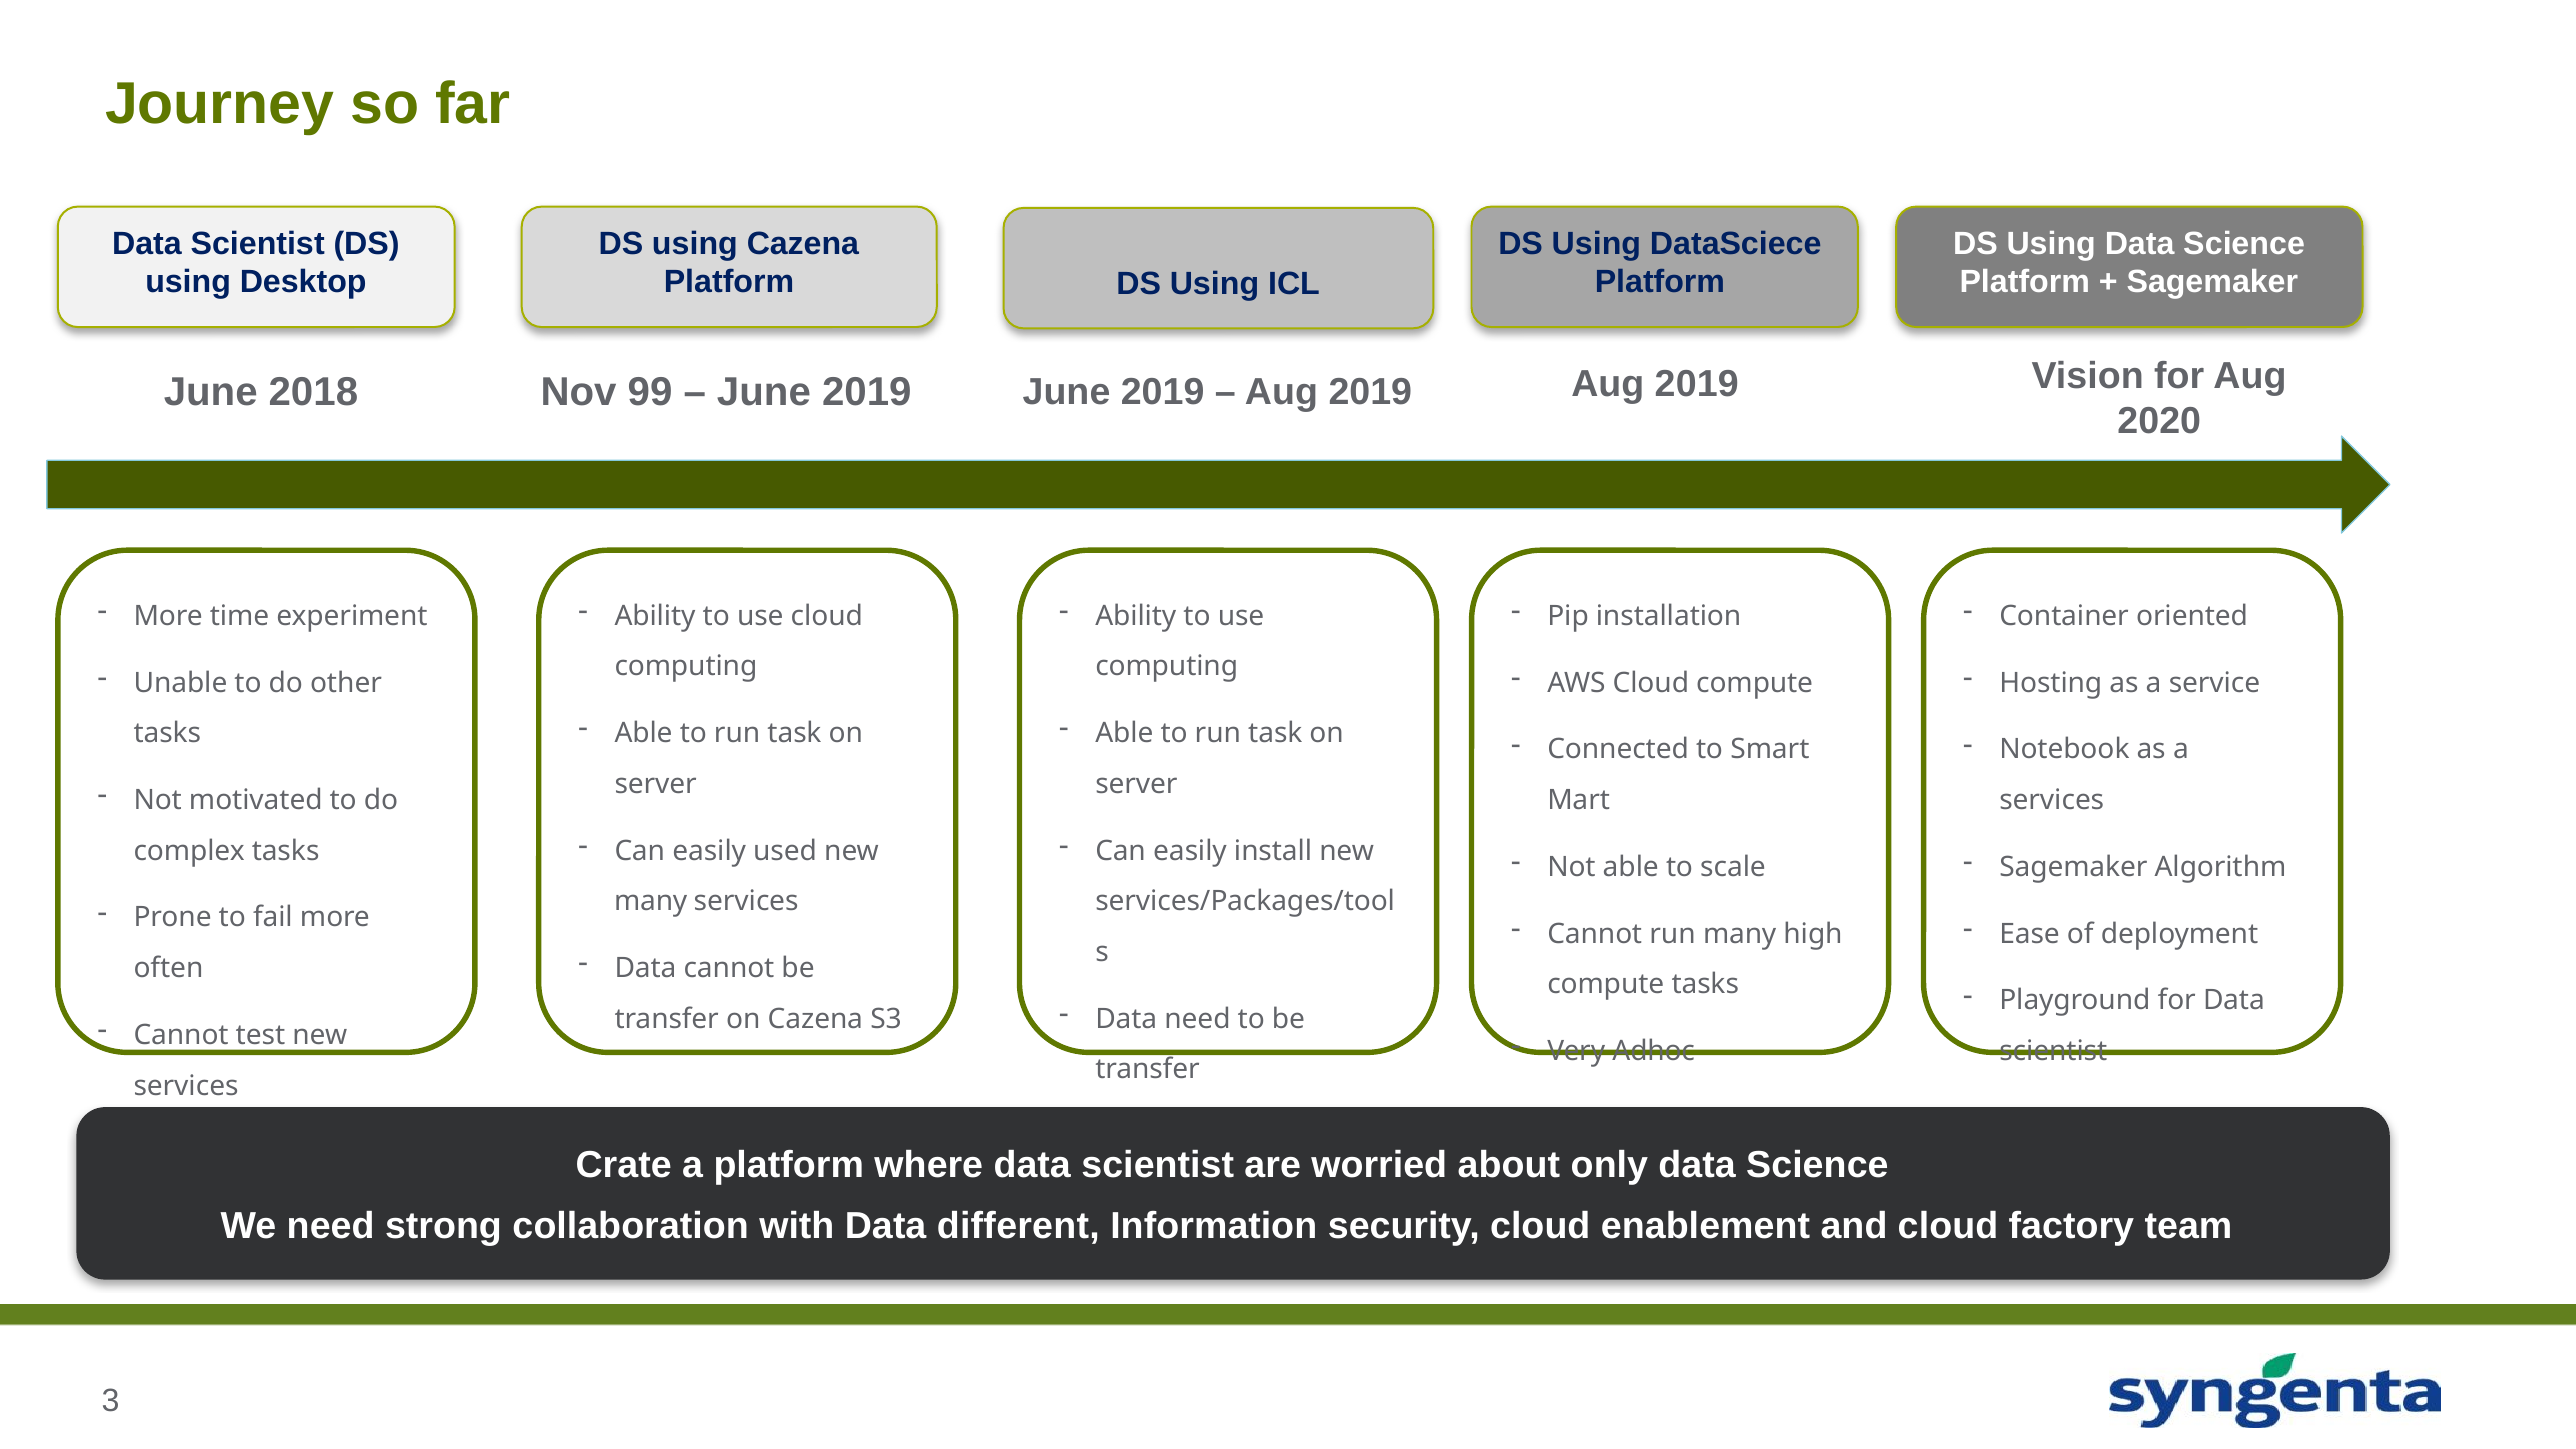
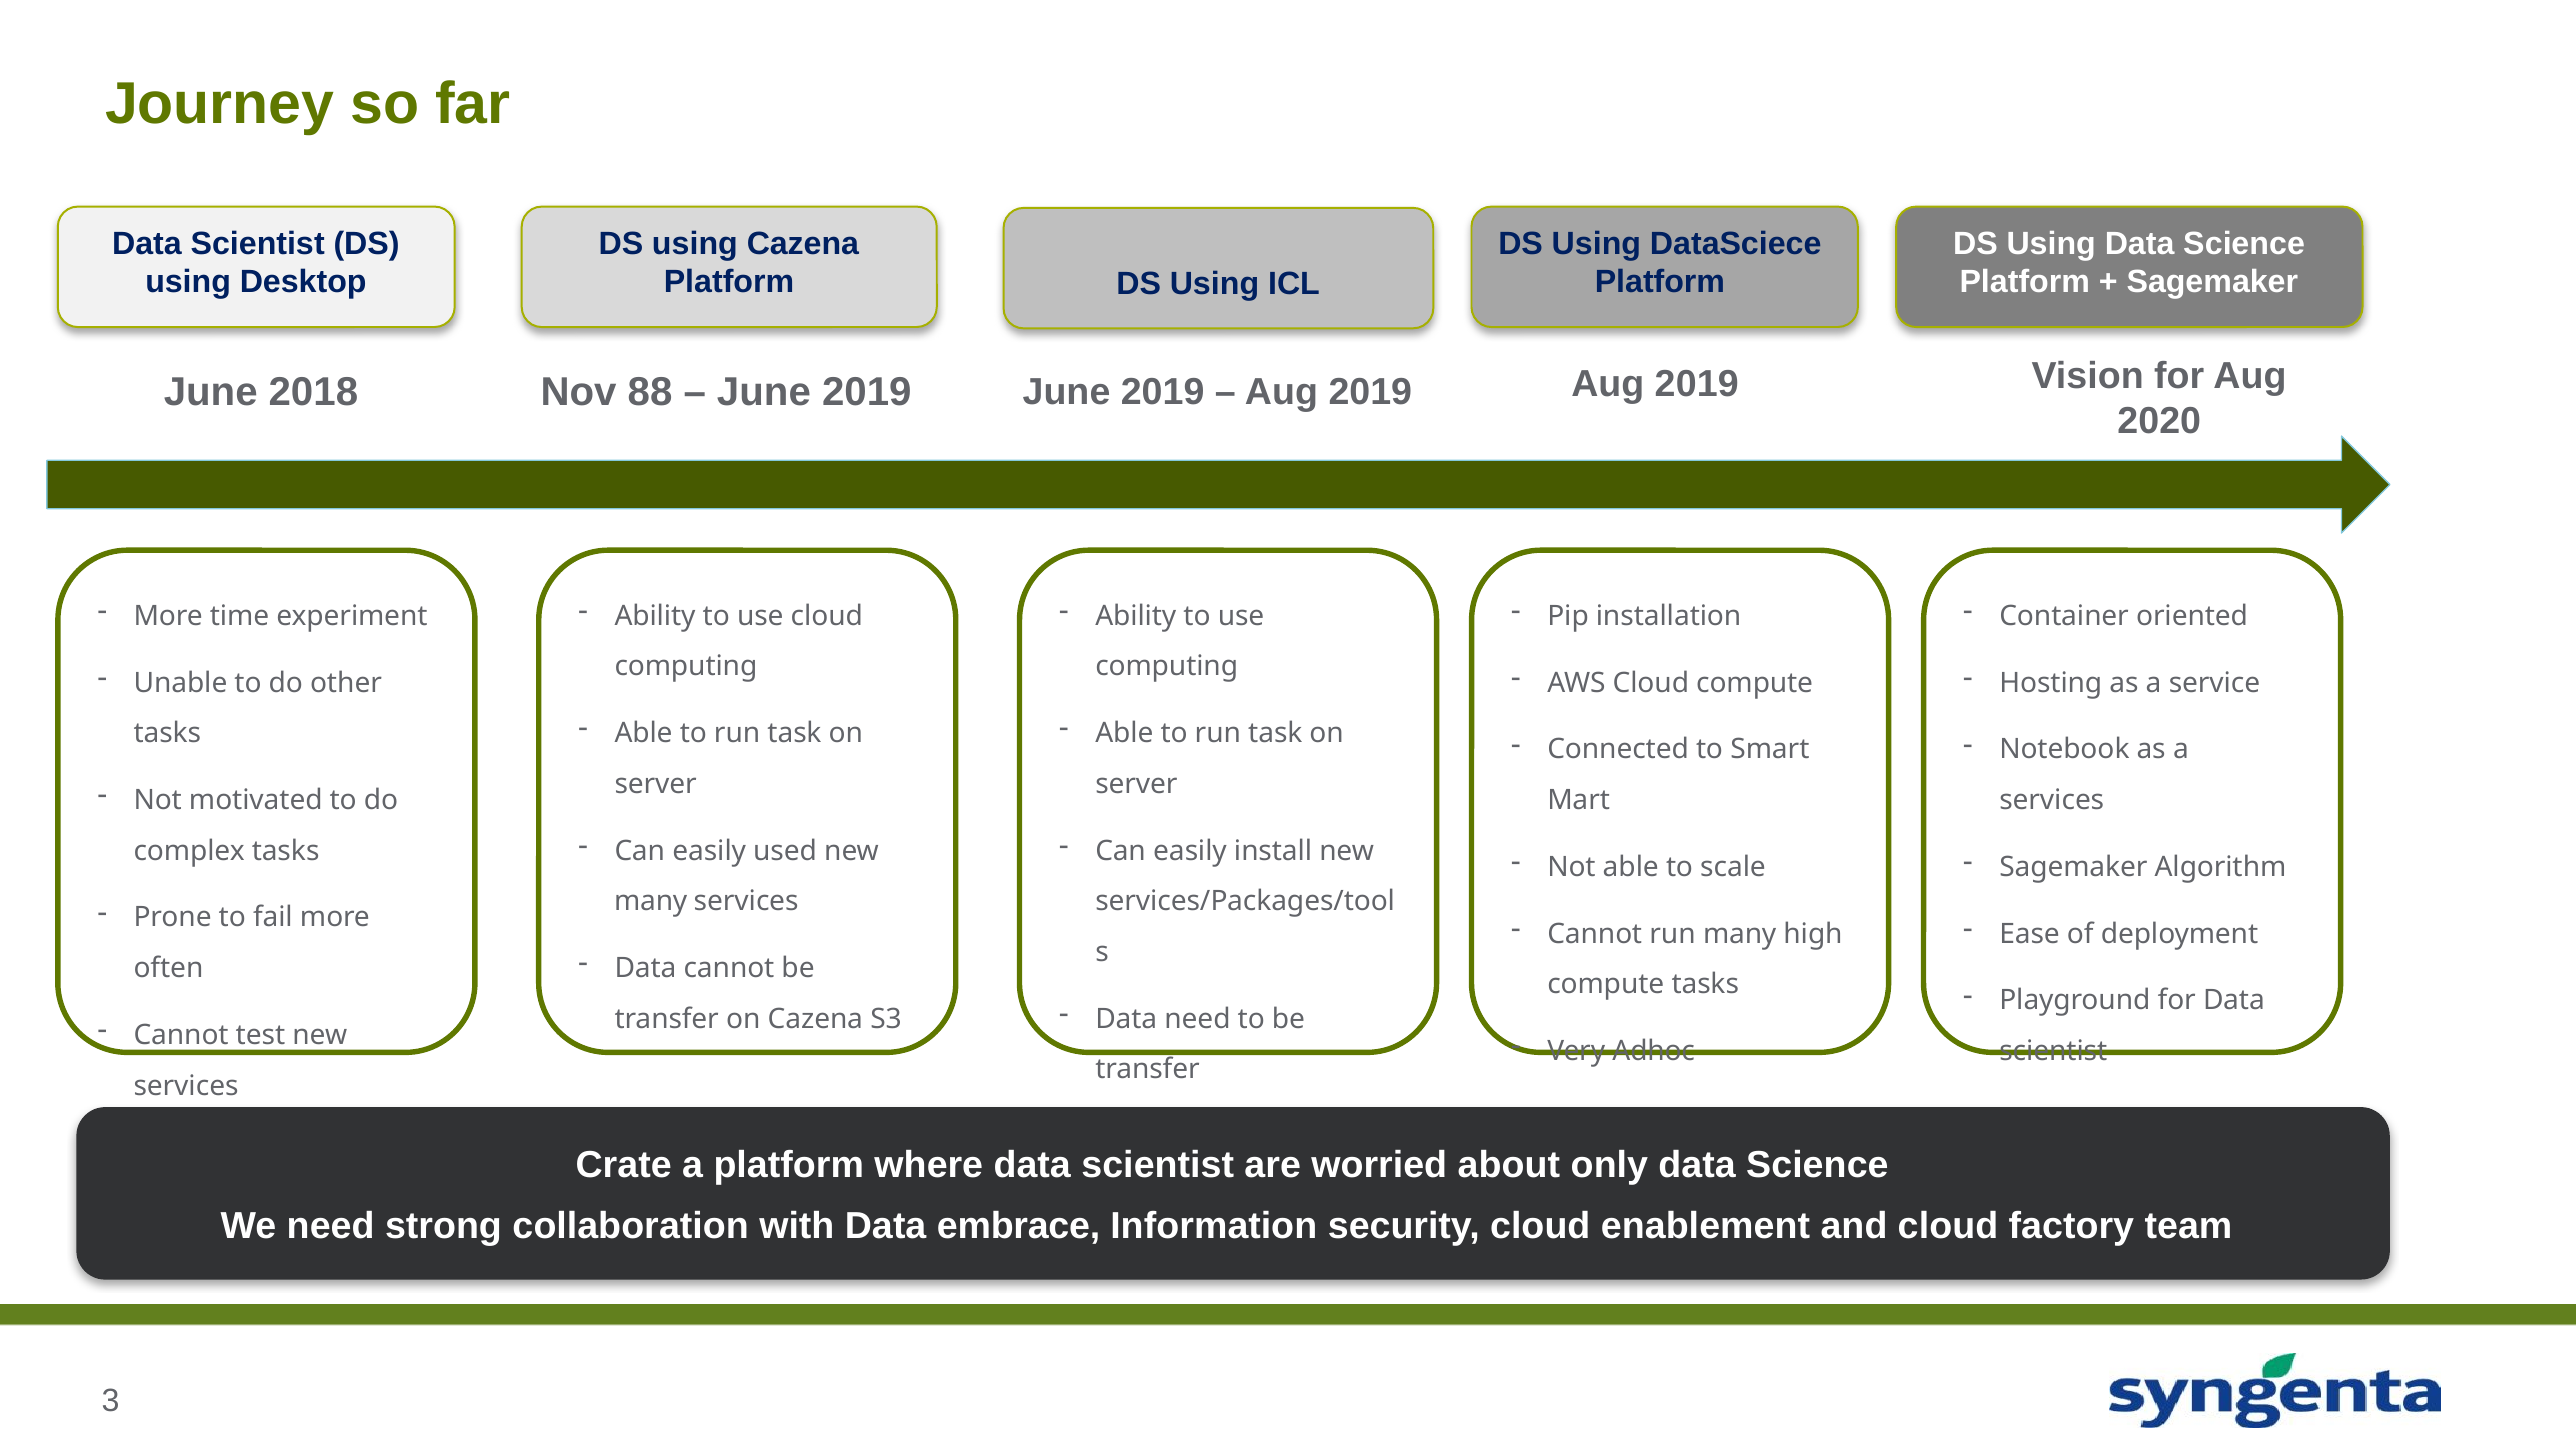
99: 99 -> 88
different: different -> embrace
